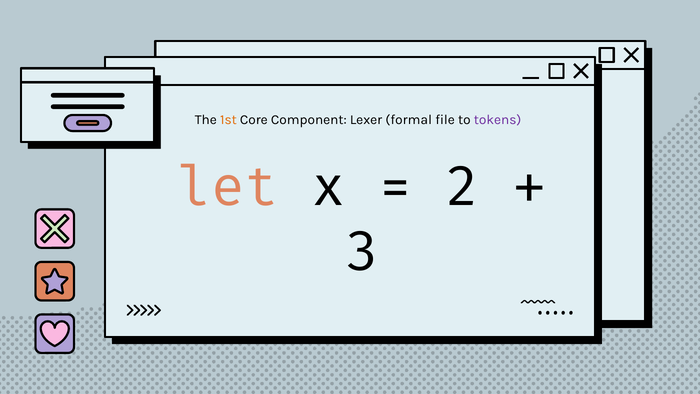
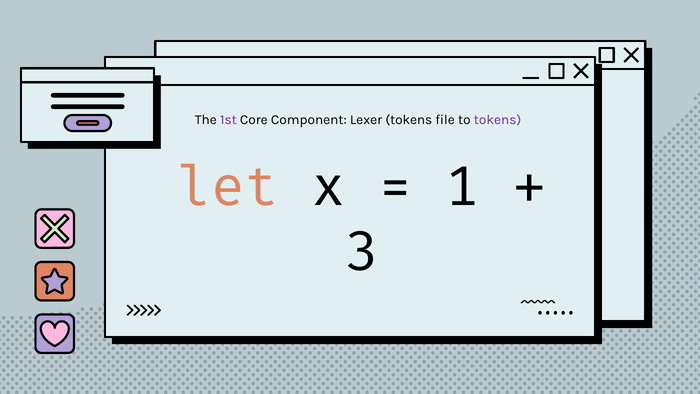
1st colour: orange -> purple
Lexer formal: formal -> tokens
2: 2 -> 1
